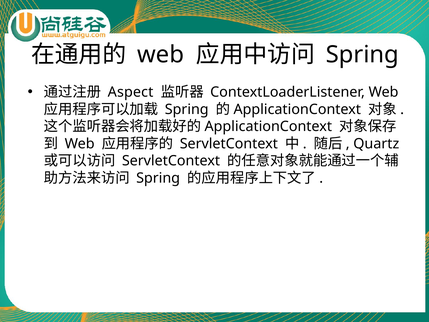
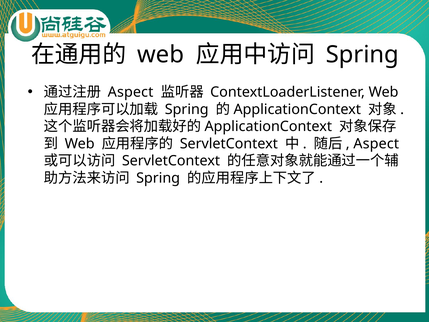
Quartz at (376, 144): Quartz -> Aspect
